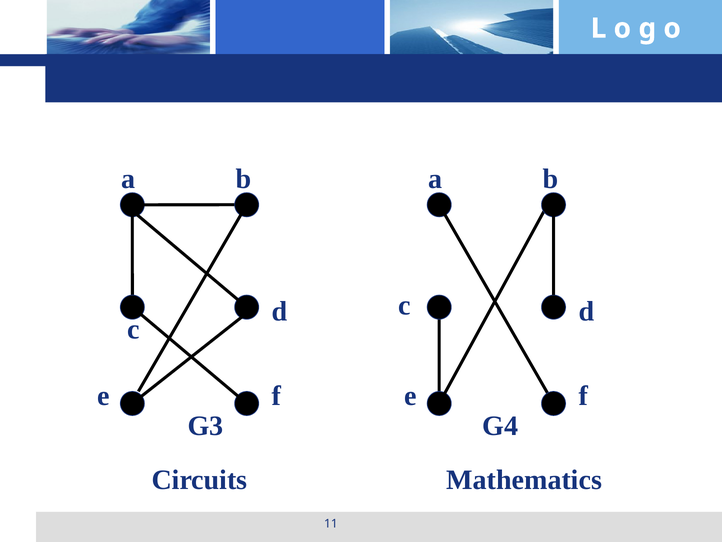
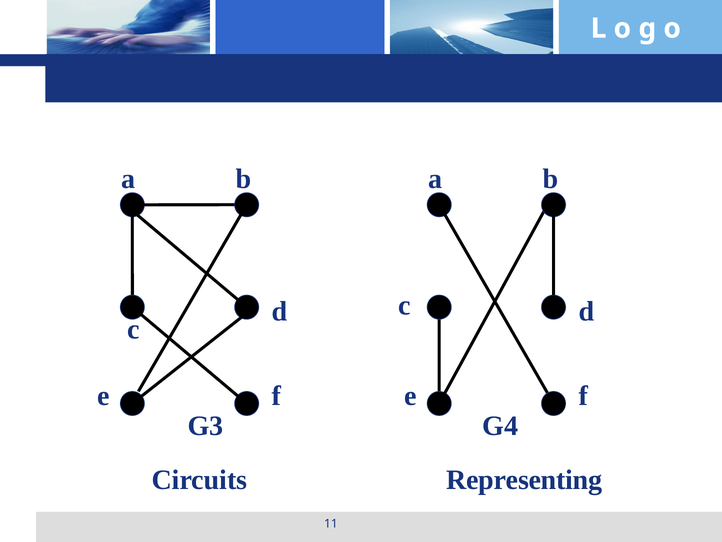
Mathematics: Mathematics -> Representing
